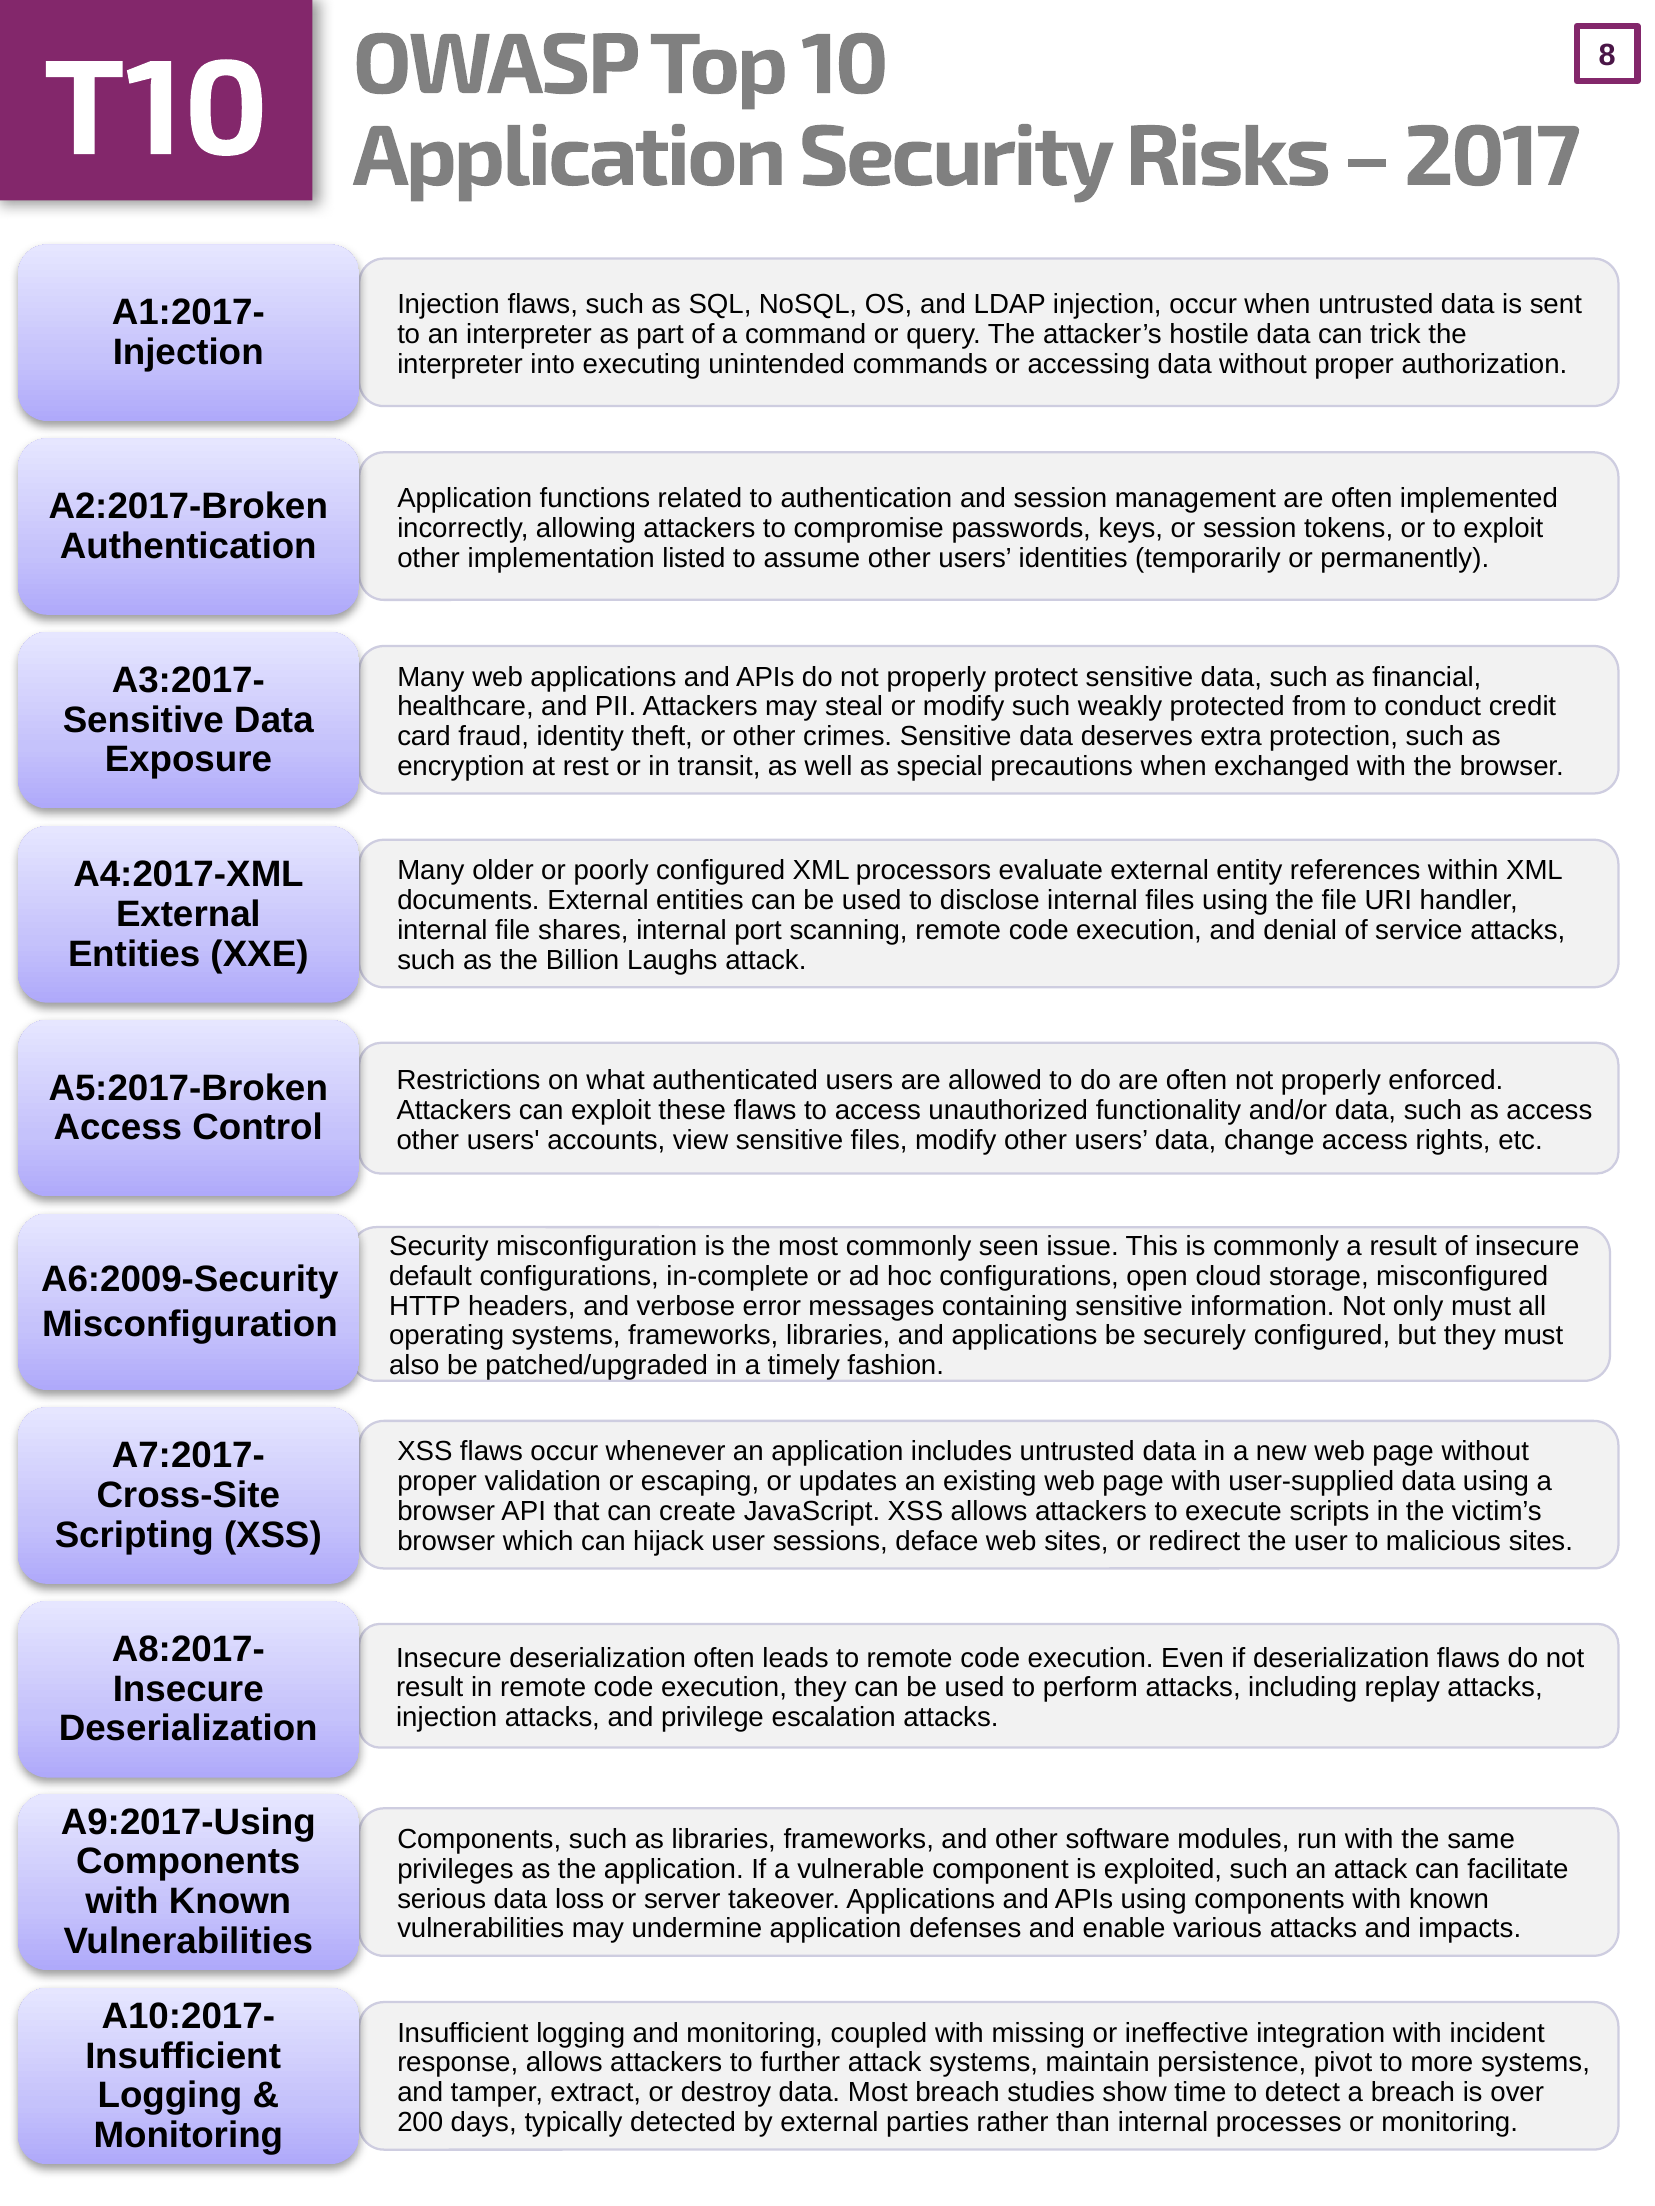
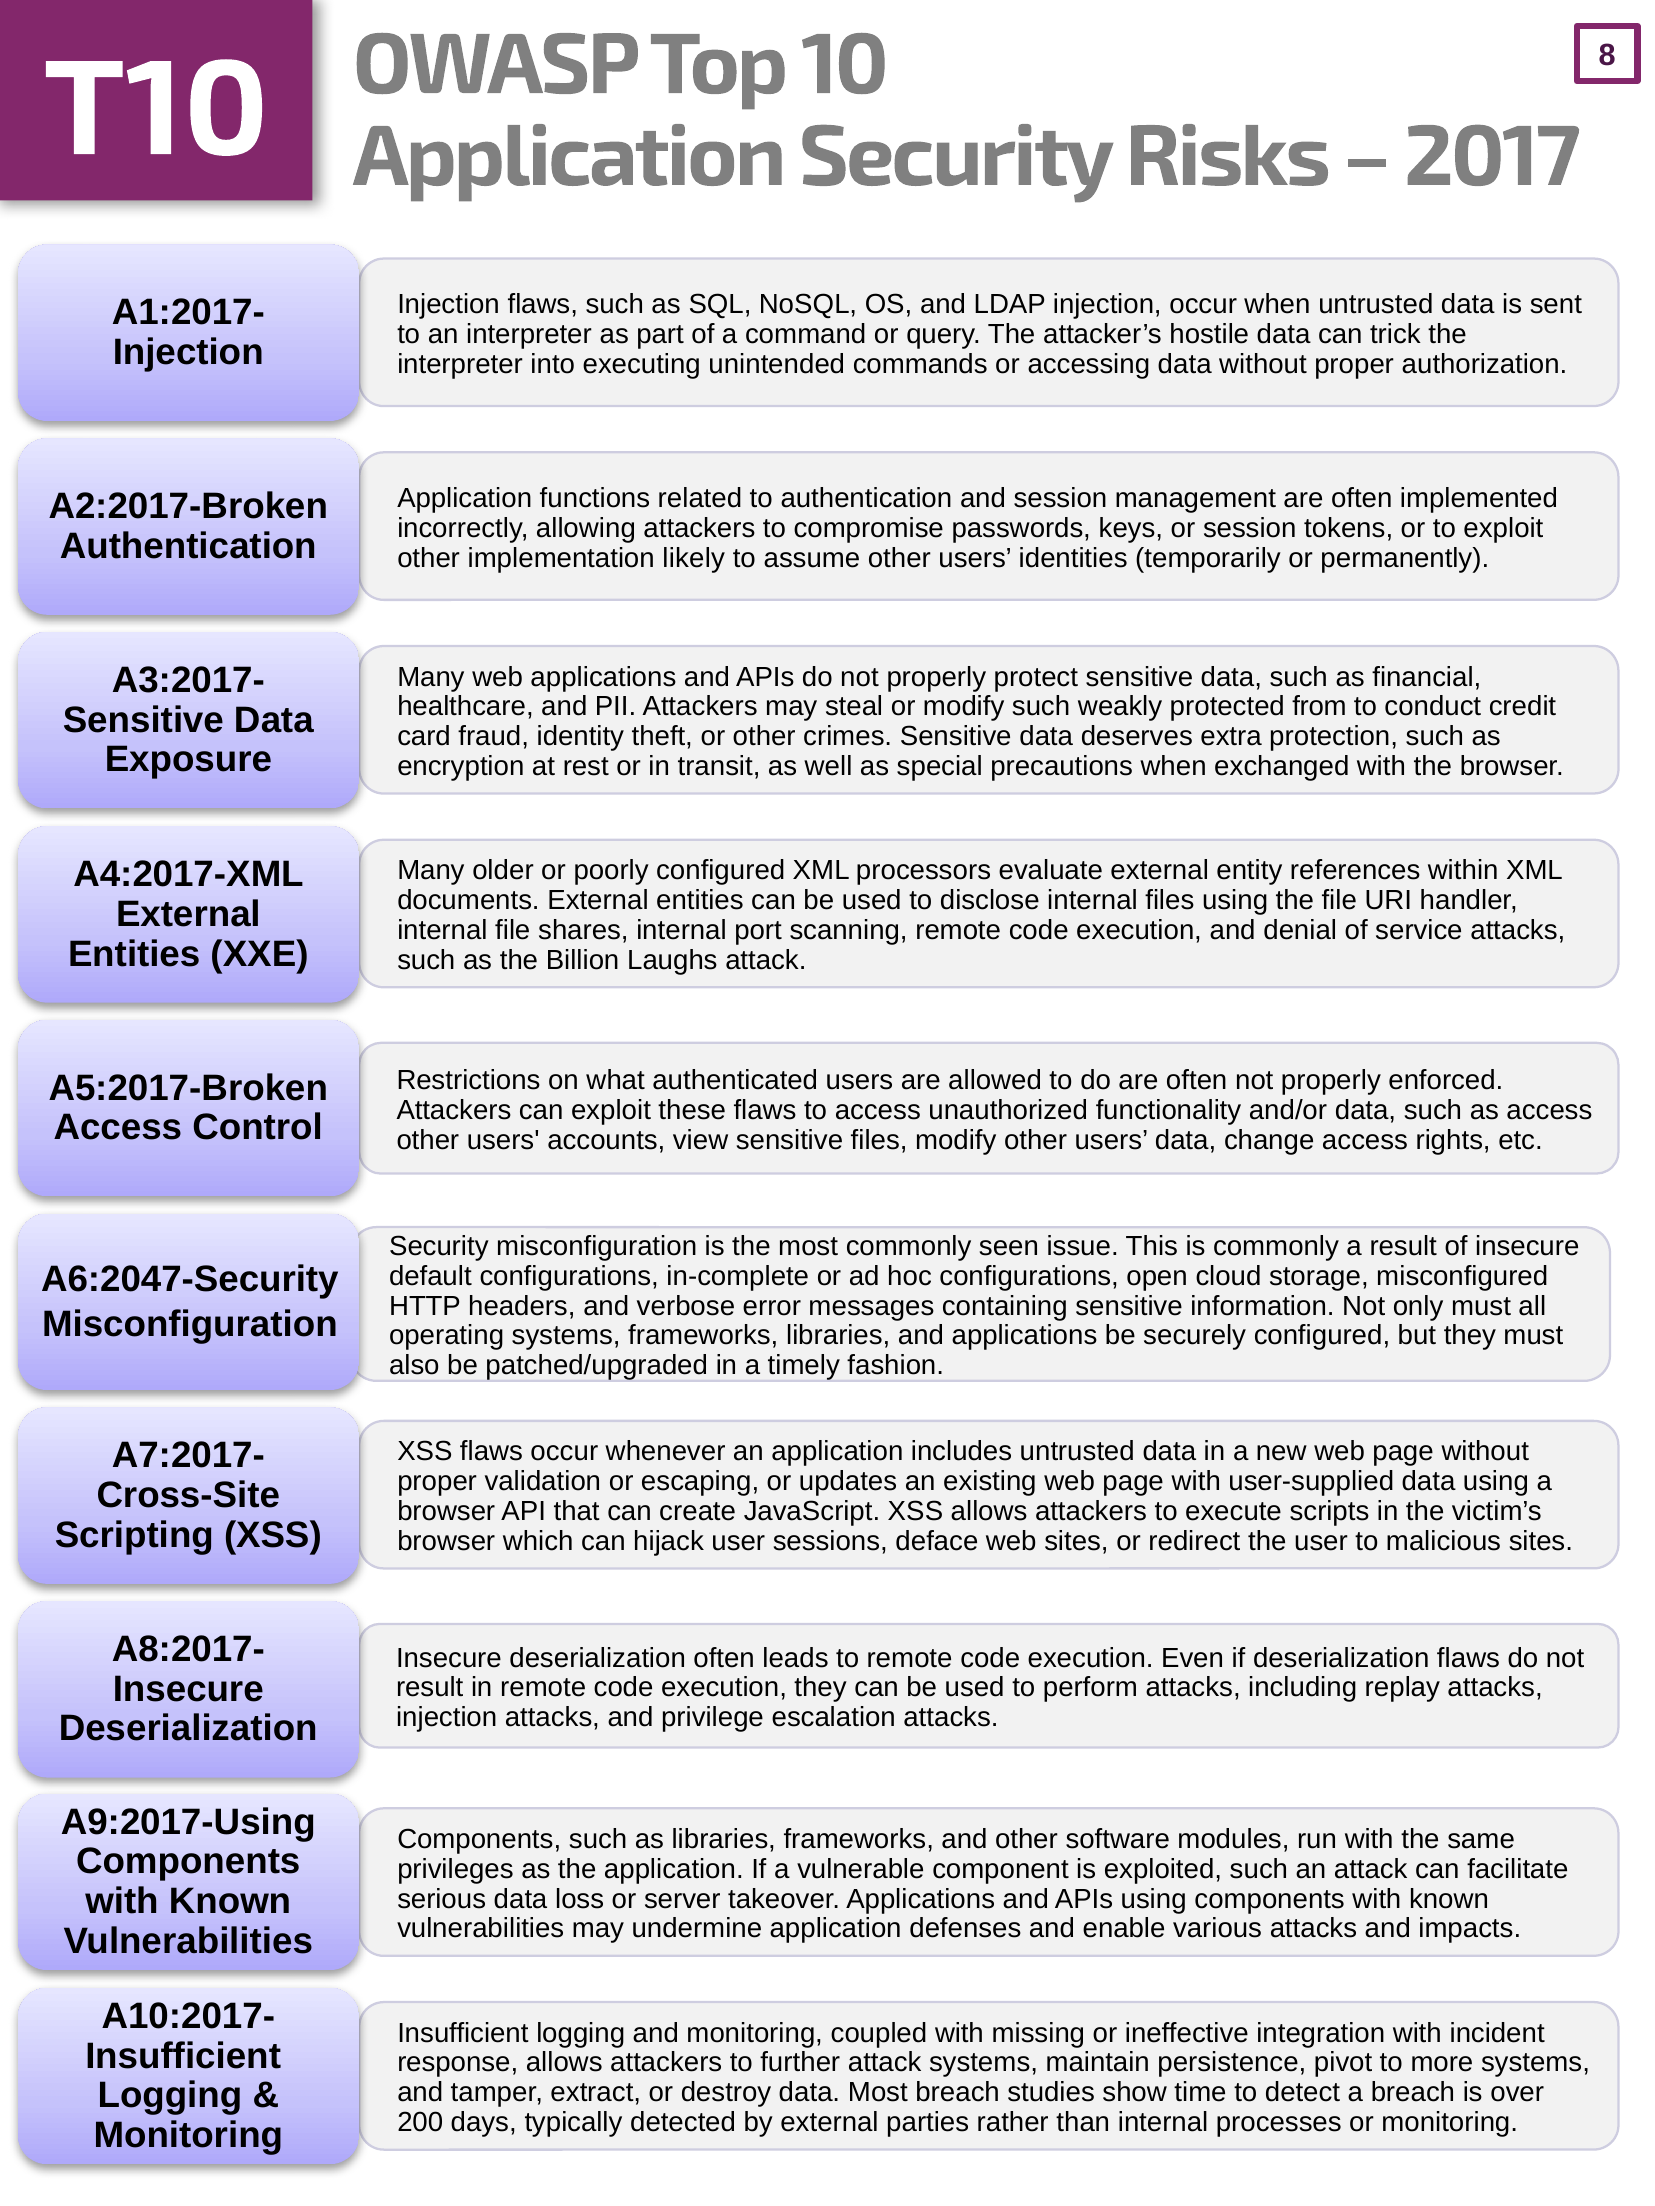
listed: listed -> likely
A6:2009-Security: A6:2009-Security -> A6:2047-Security
